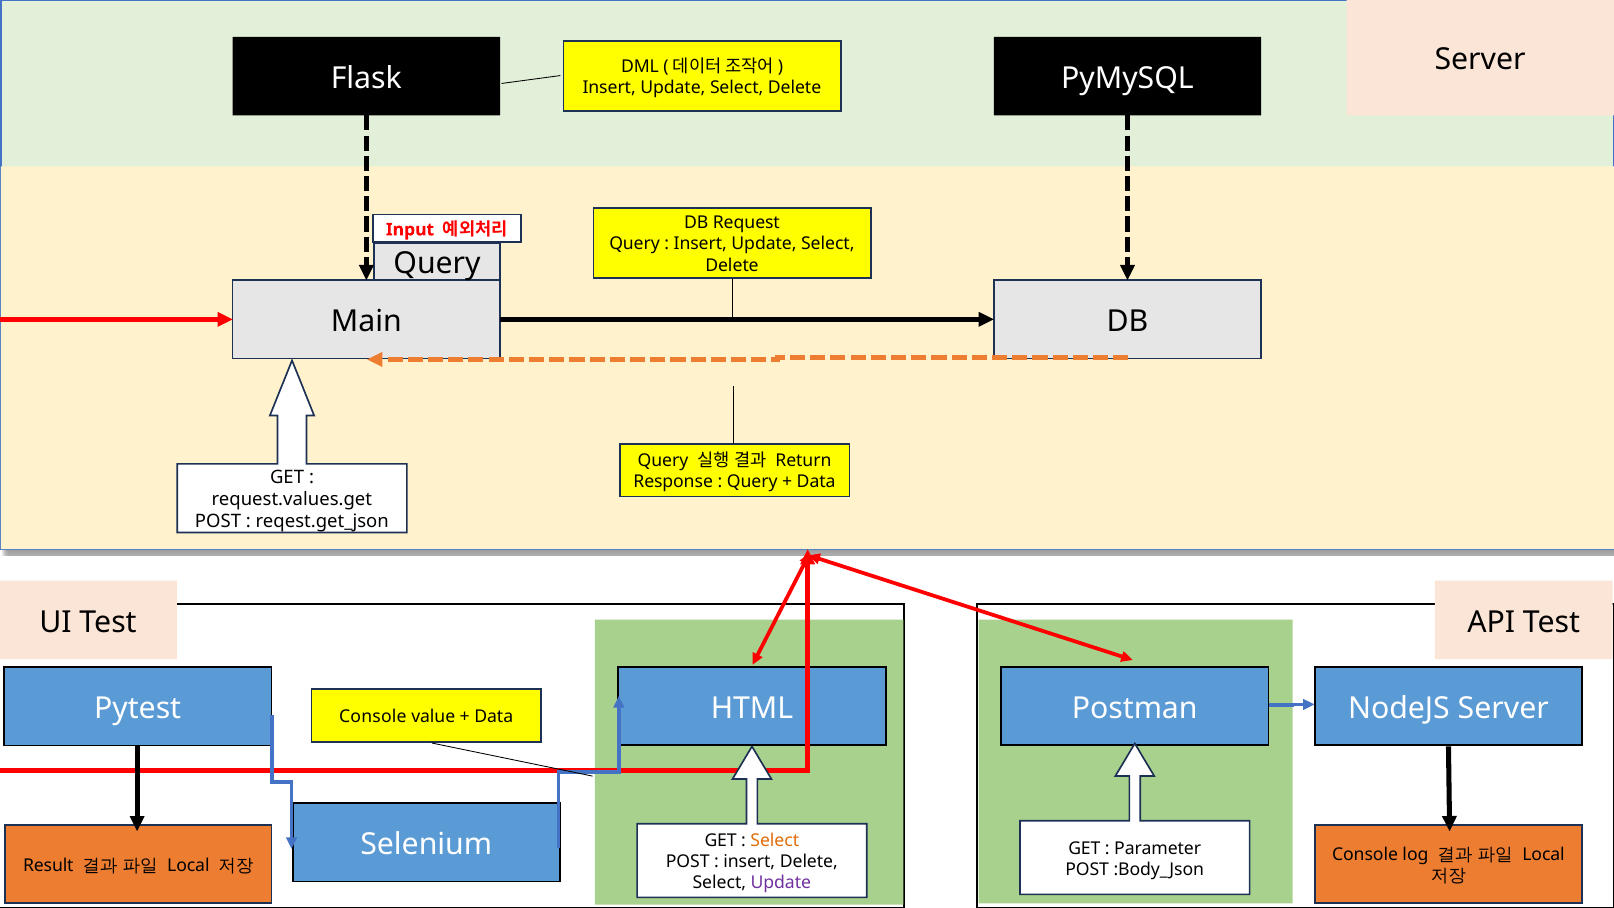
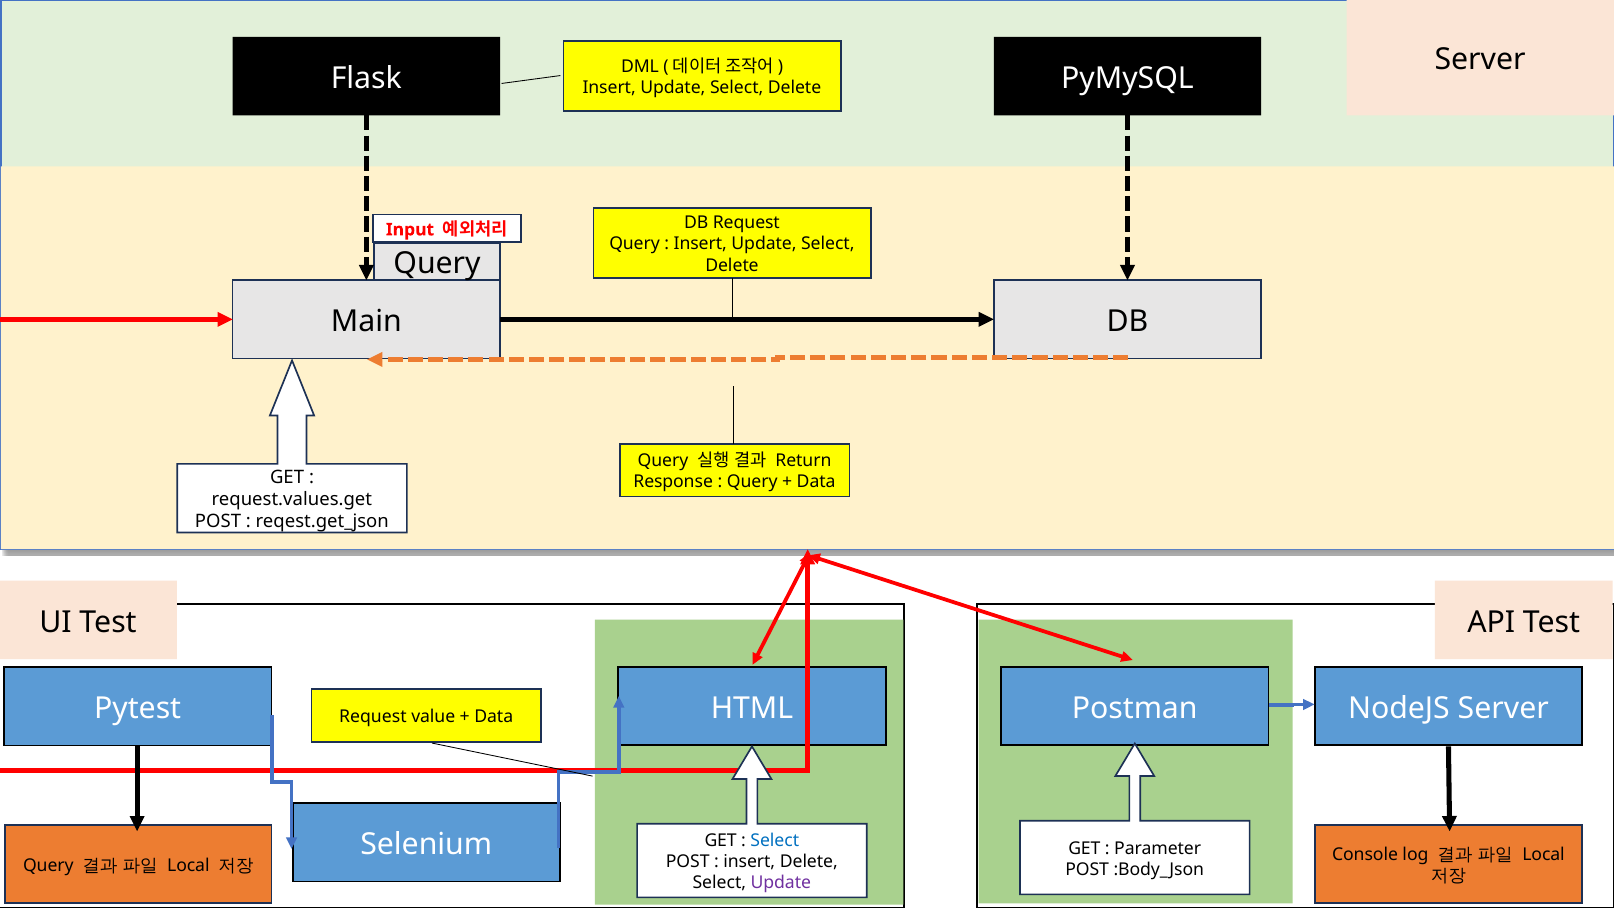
Console at (373, 717): Console -> Request
Select at (775, 841) colour: orange -> blue
Result at (48, 865): Result -> Query
